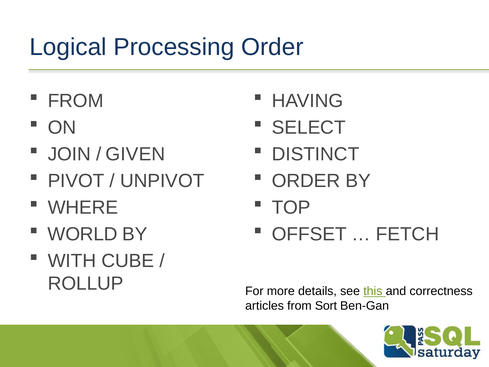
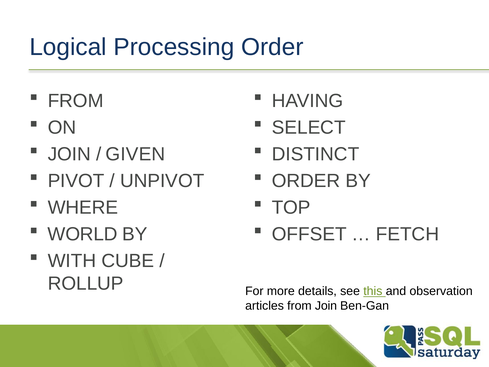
correctness: correctness -> observation
from Sort: Sort -> Join
